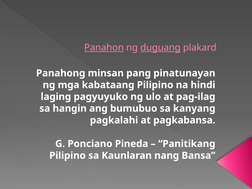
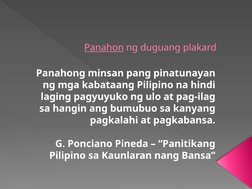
duguang underline: present -> none
